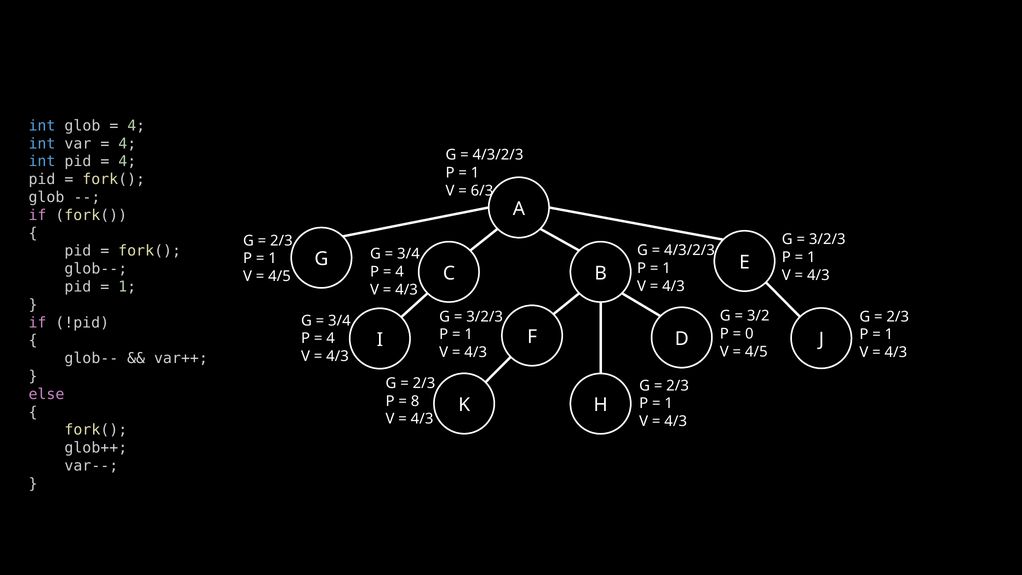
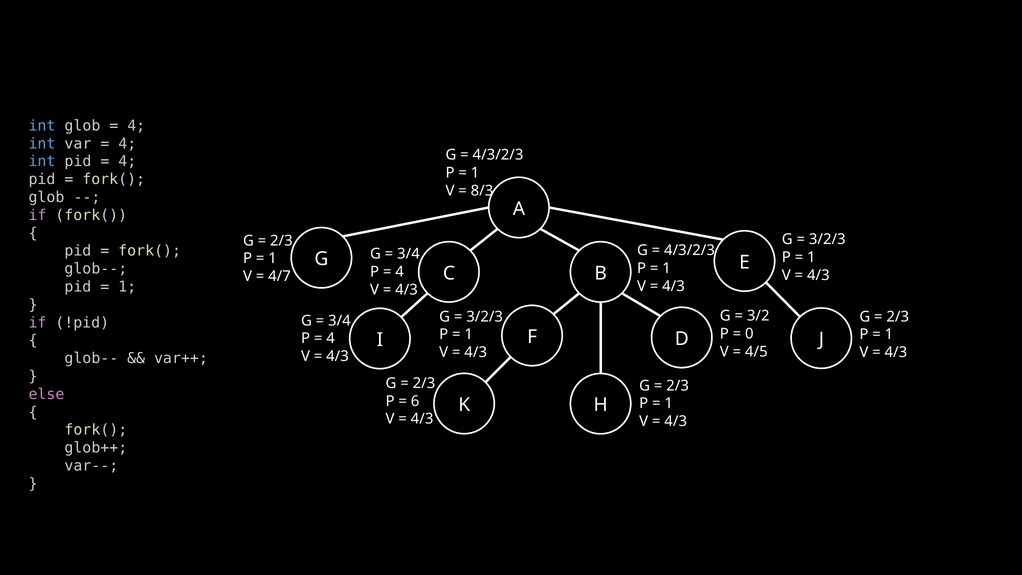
6/3: 6/3 -> 8/3
4/5 at (279, 276): 4/5 -> 4/7
8: 8 -> 6
